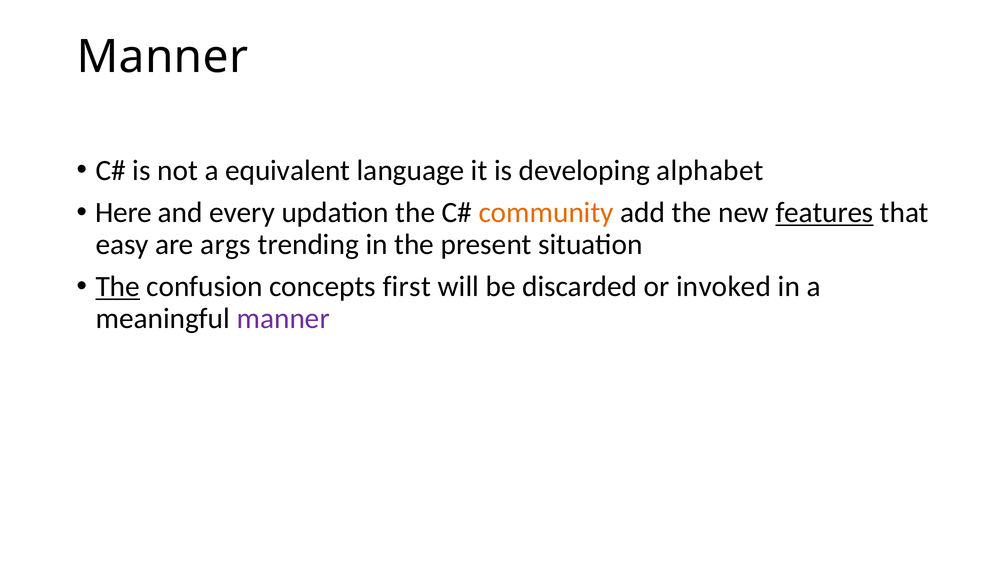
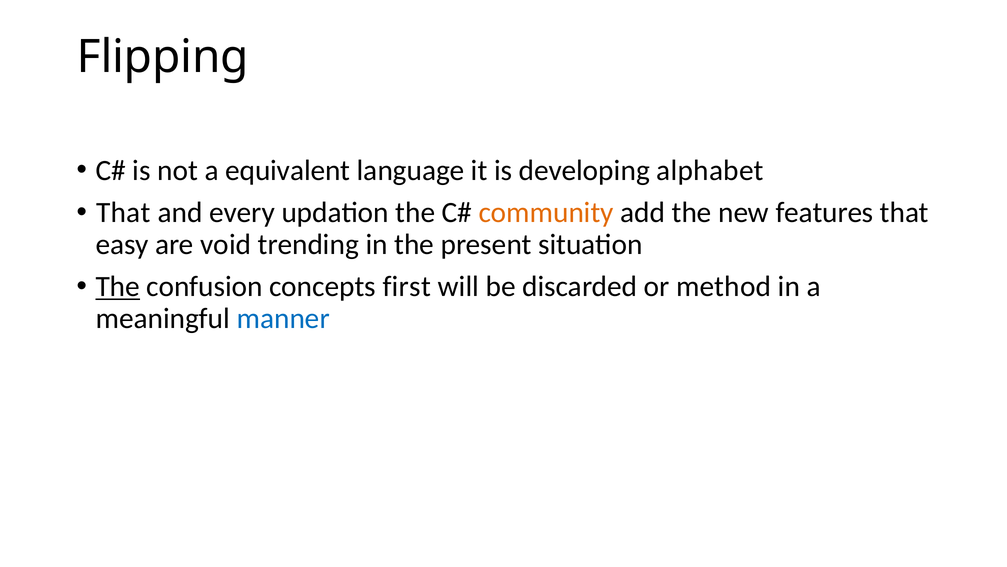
Manner at (162, 57): Manner -> Flipping
Here at (124, 212): Here -> That
features underline: present -> none
args: args -> void
invoked: invoked -> method
manner at (283, 318) colour: purple -> blue
